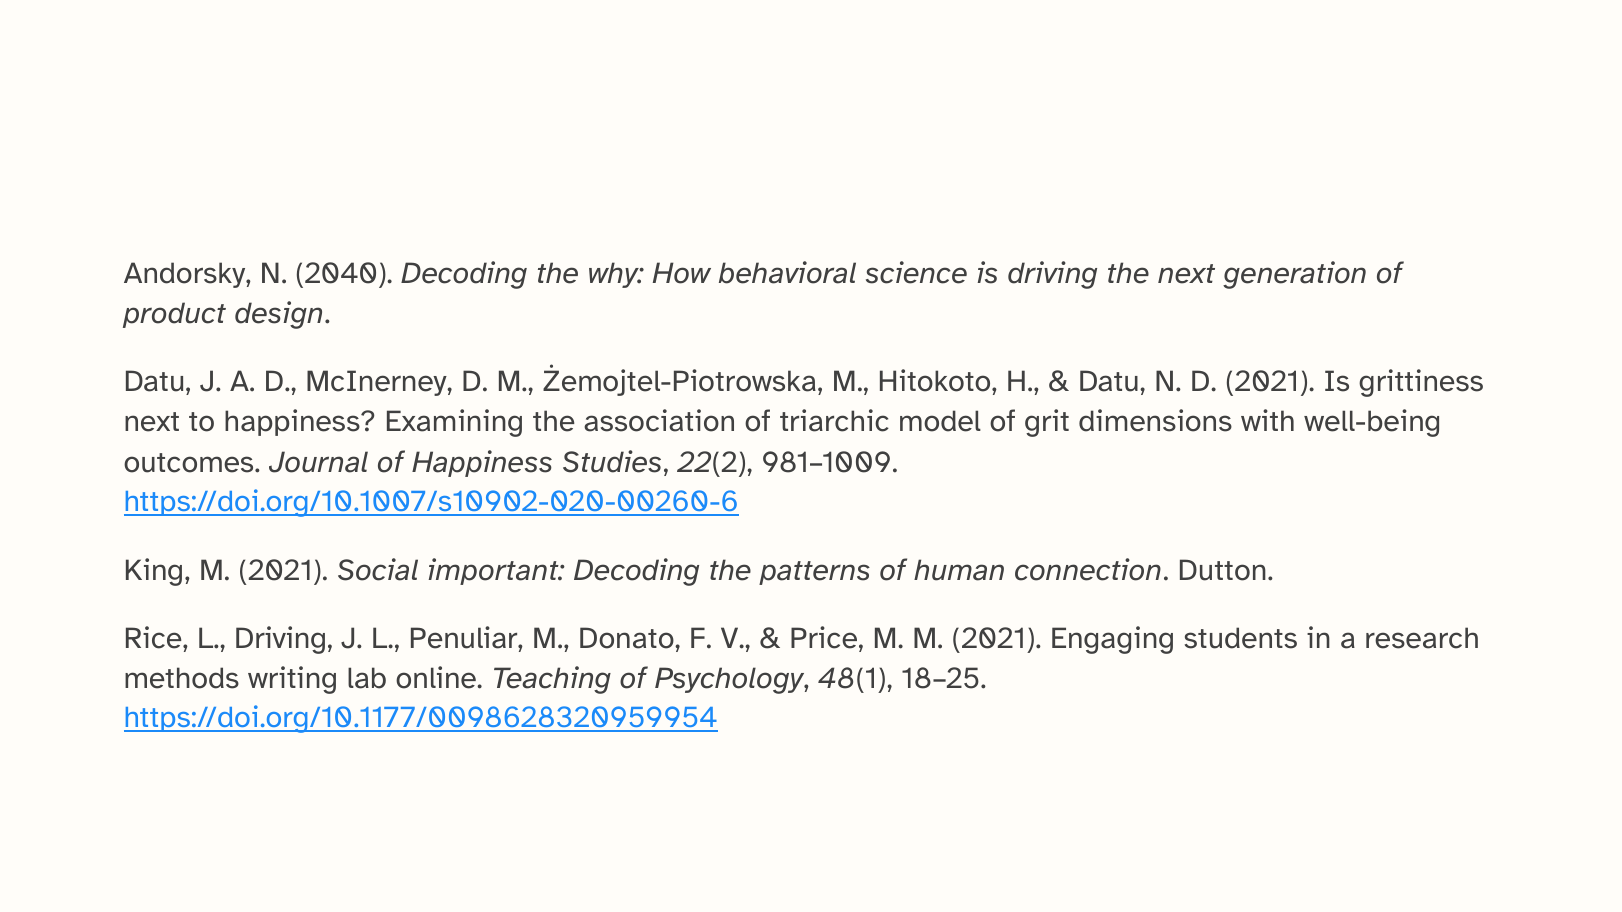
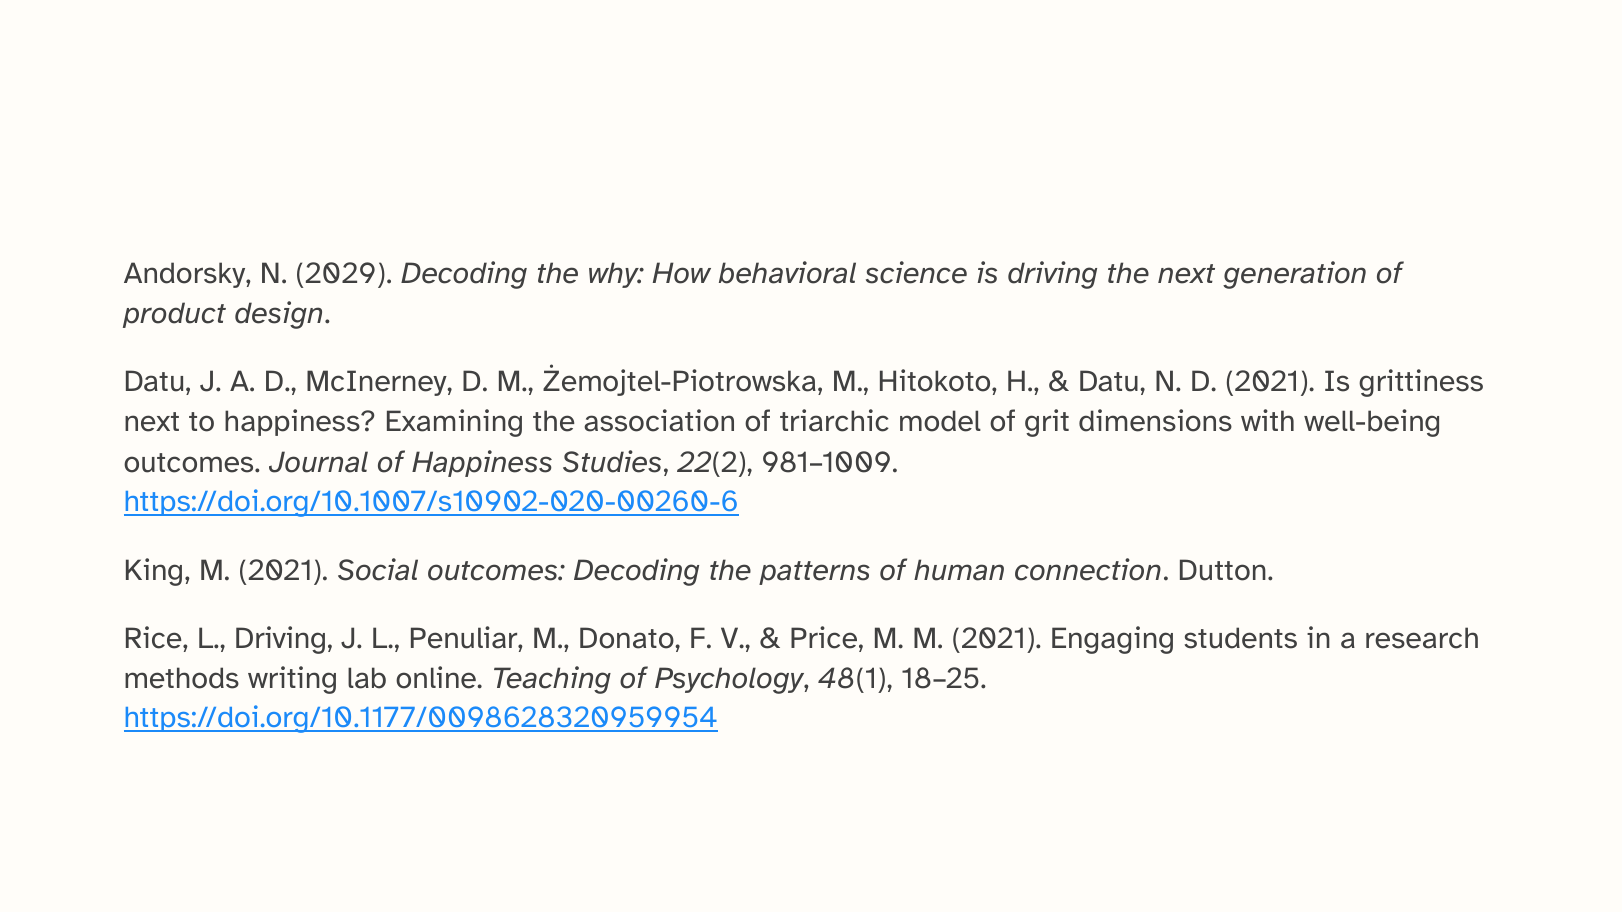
2040: 2040 -> 2029
Social important: important -> outcomes
